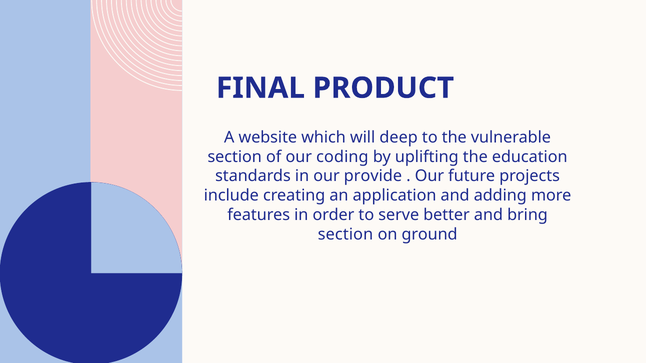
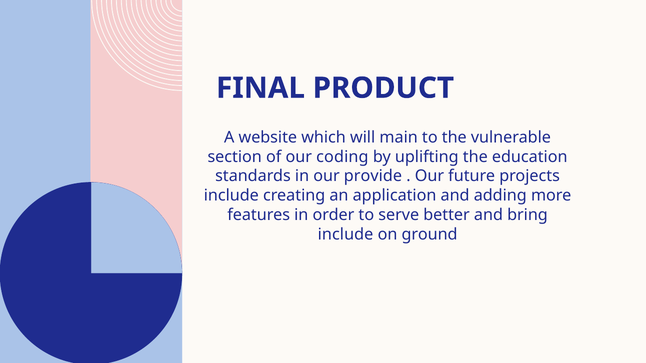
deep: deep -> main
section at (345, 234): section -> include
